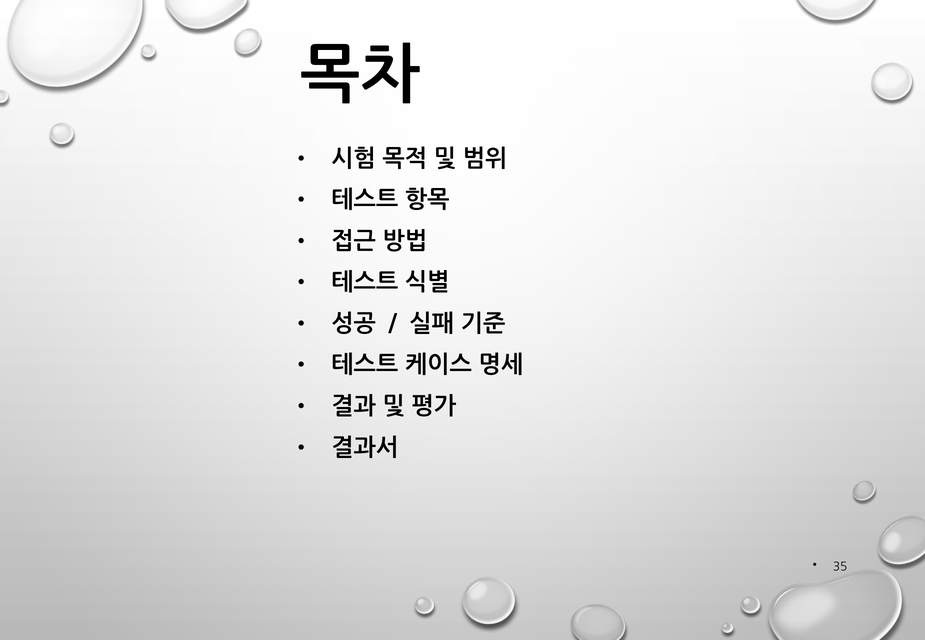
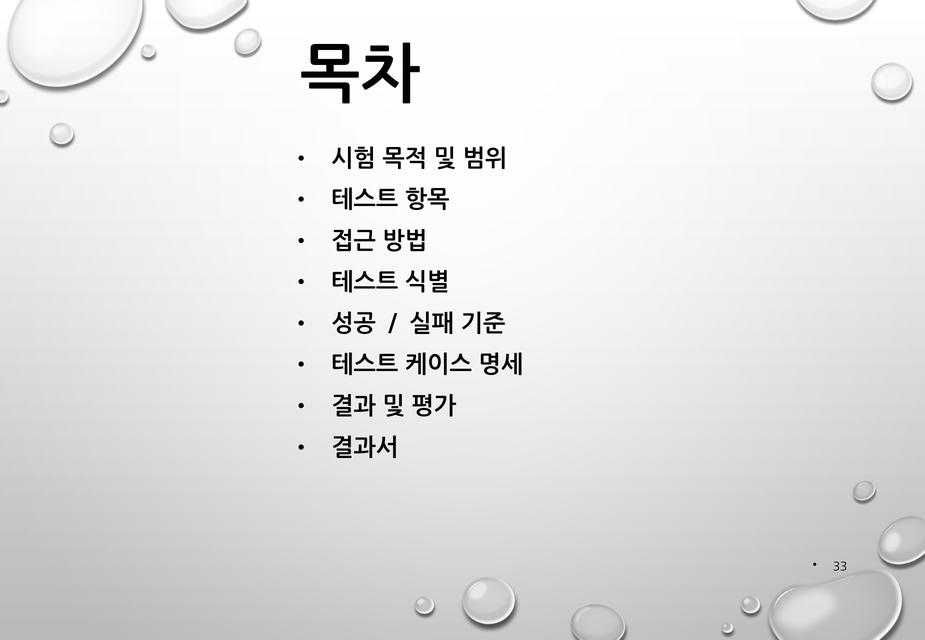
35: 35 -> 33
